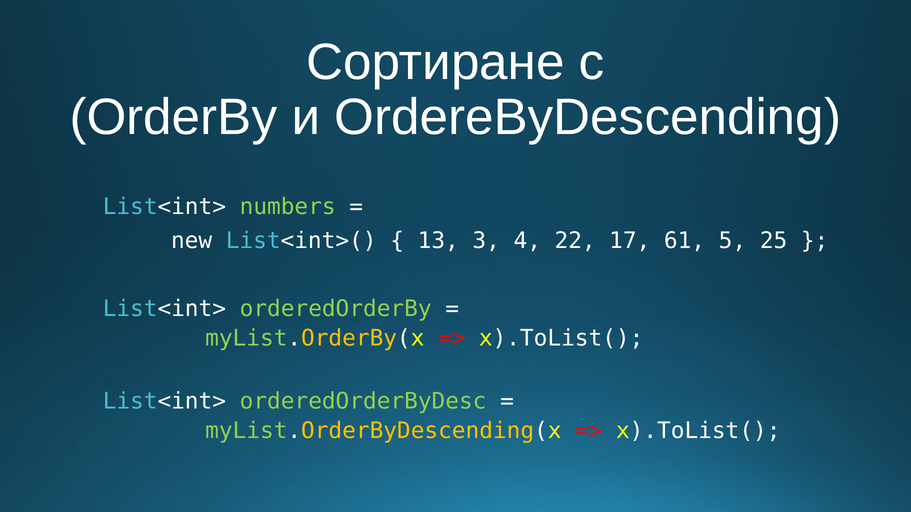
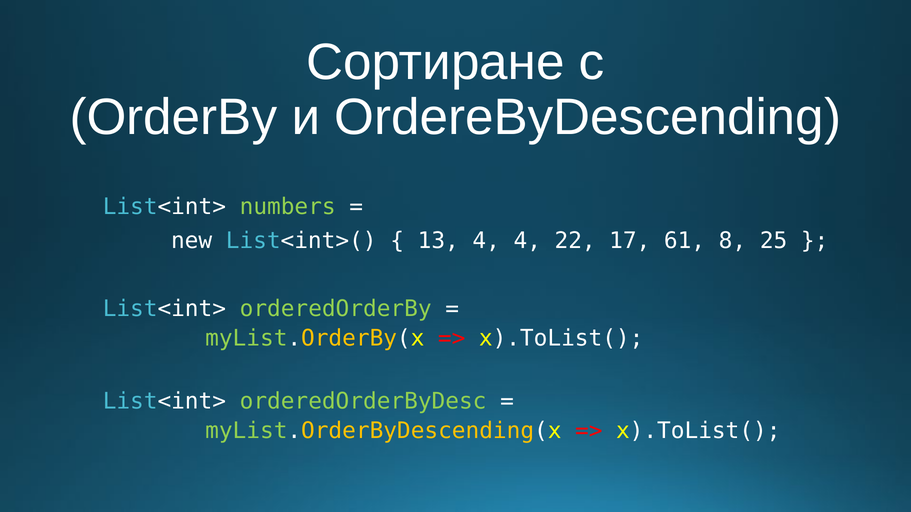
13 3: 3 -> 4
5: 5 -> 8
